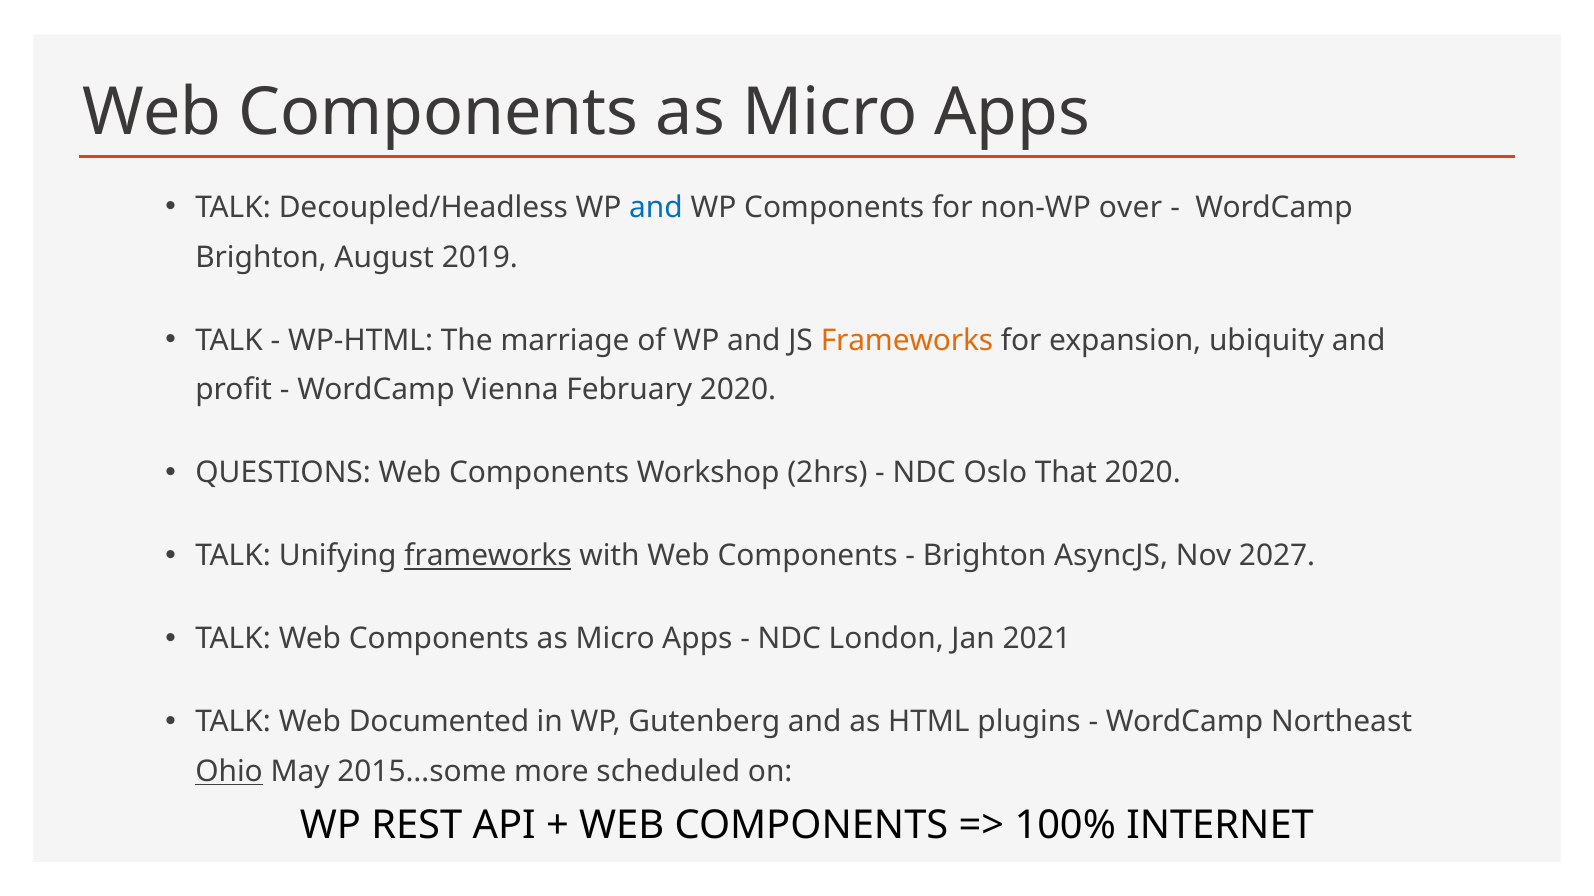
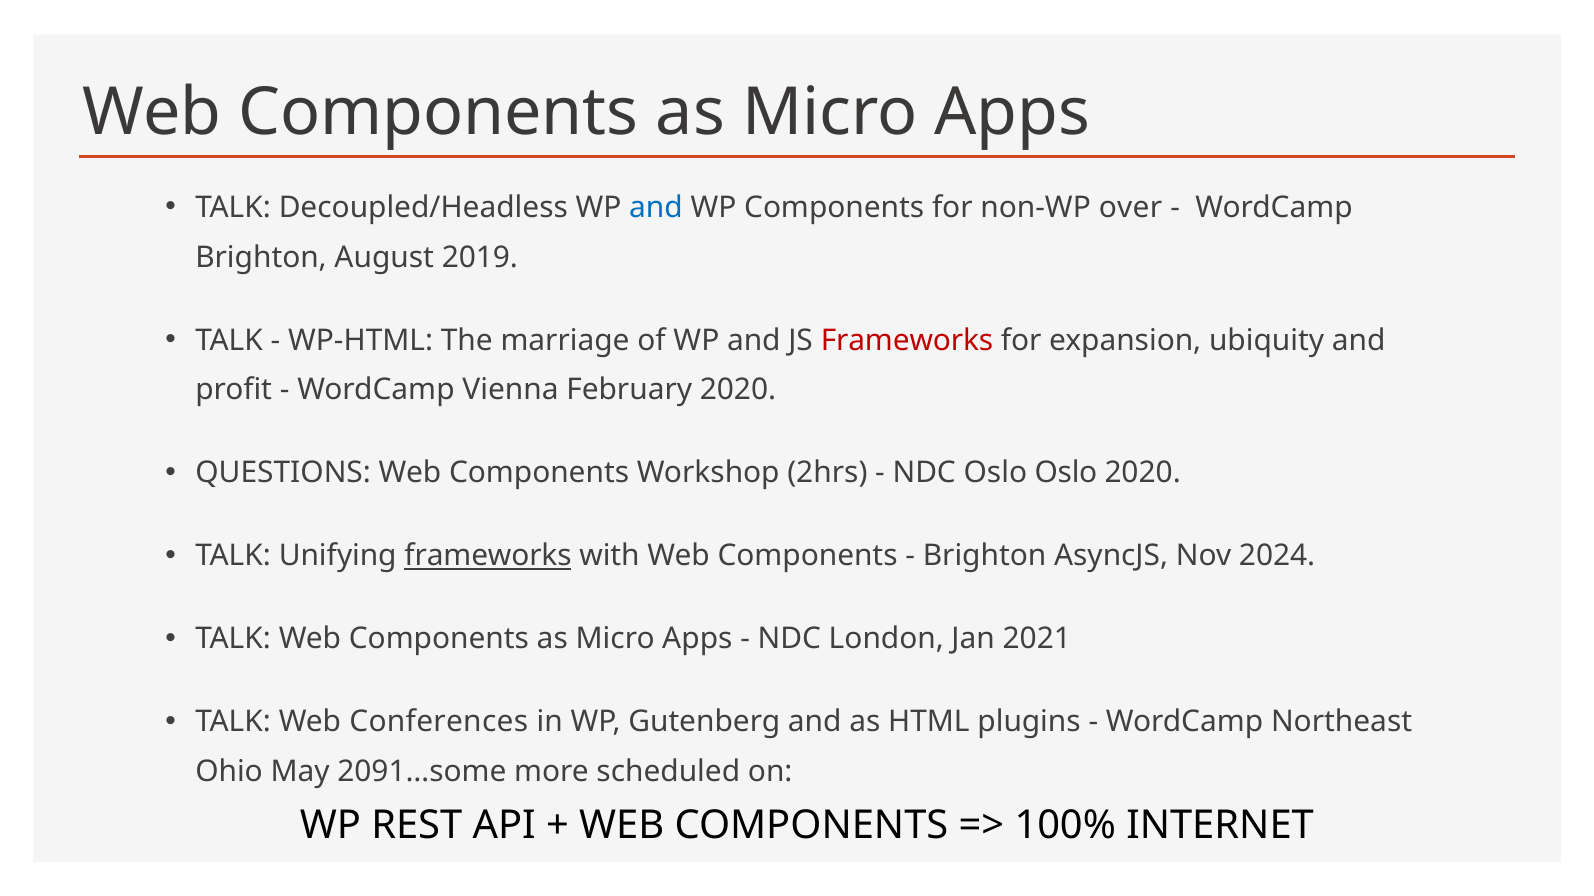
Frameworks at (907, 341) colour: orange -> red
Oslo That: That -> Oslo
2027: 2027 -> 2024
Documented: Documented -> Conferences
Ohio underline: present -> none
2015…some: 2015…some -> 2091…some
